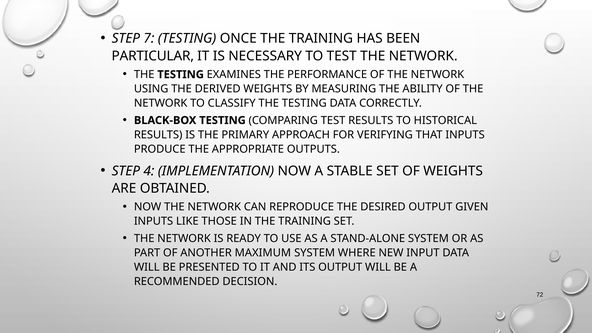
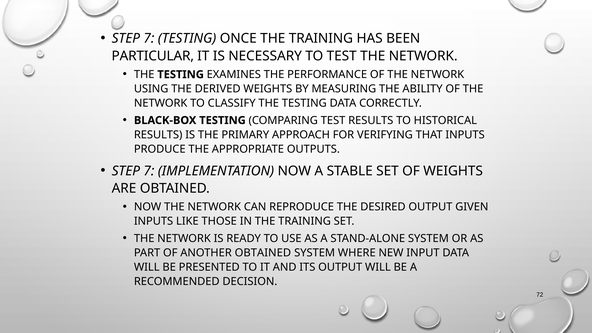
4 at (149, 171): 4 -> 7
ANOTHER MAXIMUM: MAXIMUM -> OBTAINED
